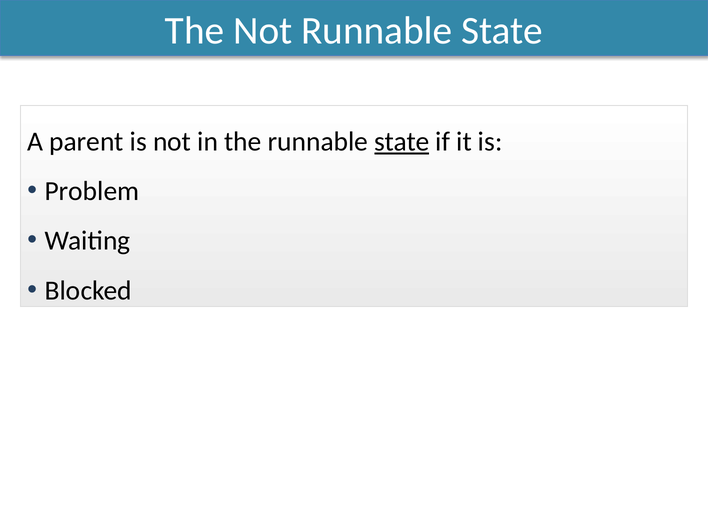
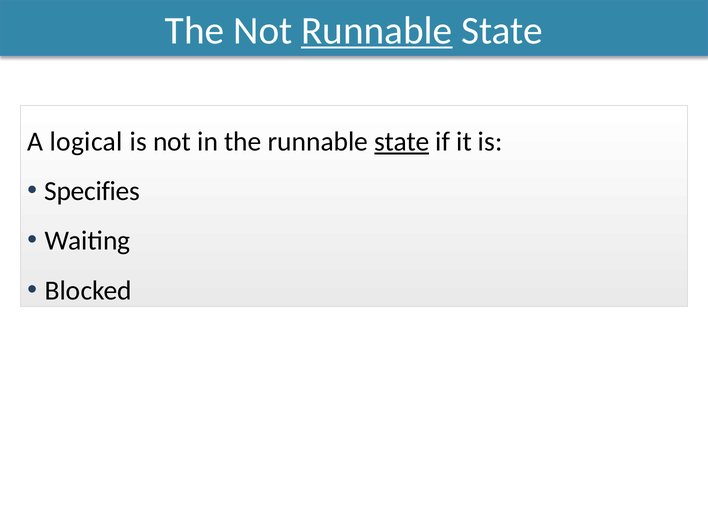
Runnable at (377, 31) underline: none -> present
parent: parent -> logical
Problem: Problem -> Specifies
